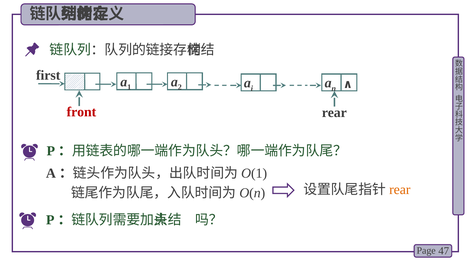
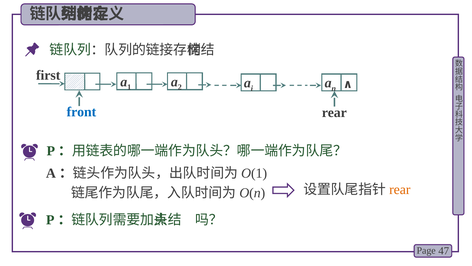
front colour: red -> blue
